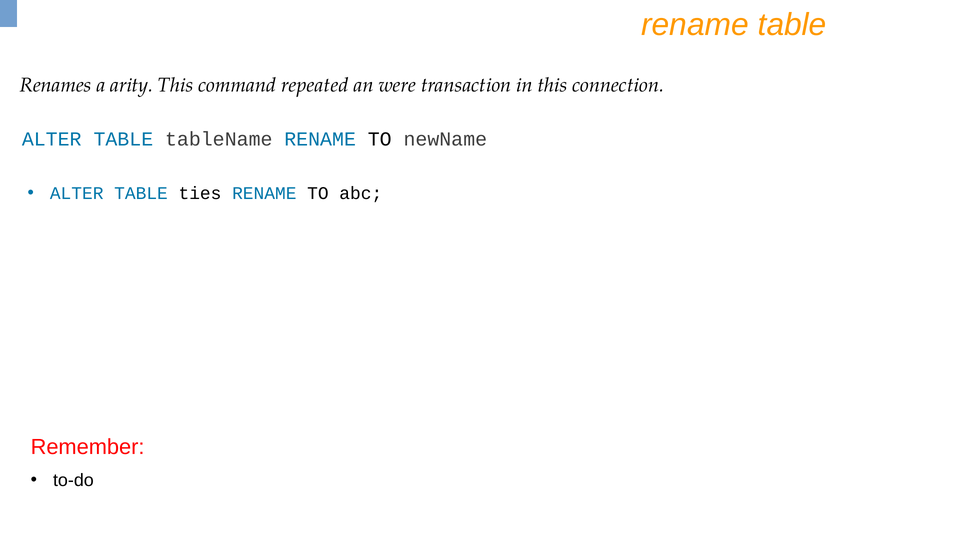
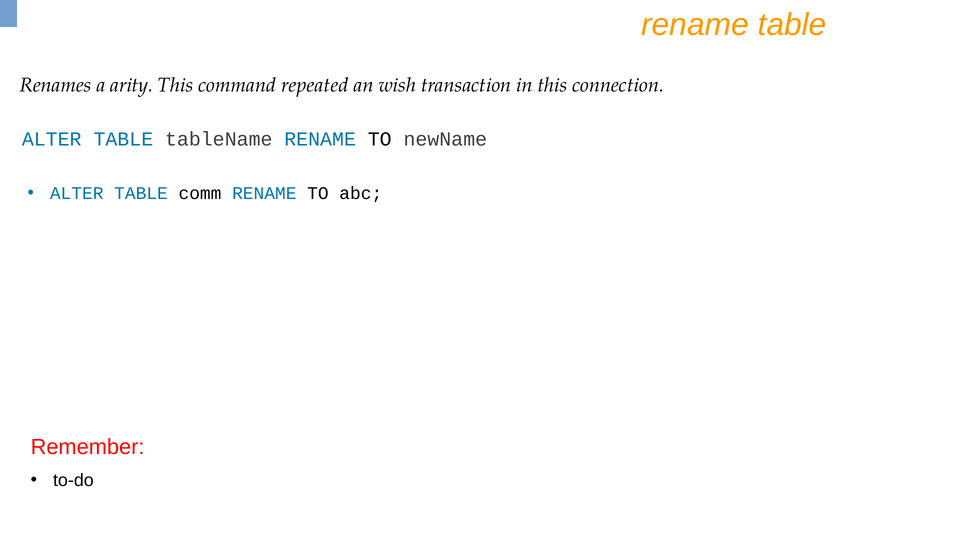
were: were -> wish
ties: ties -> comm
